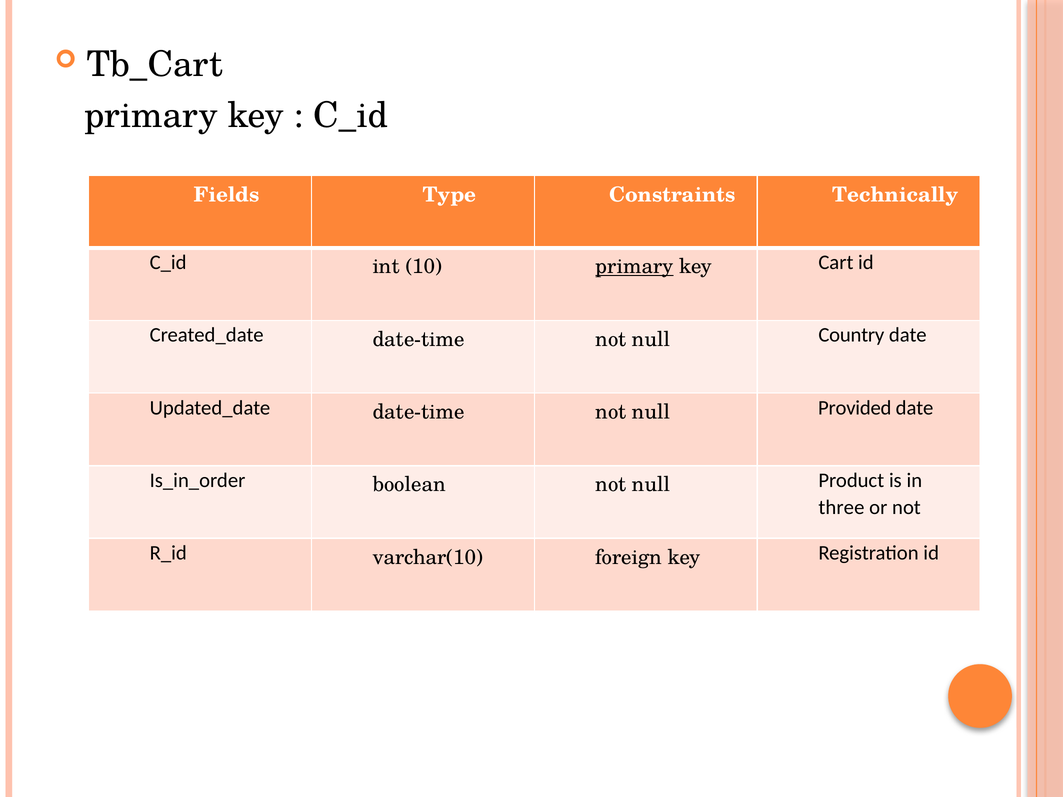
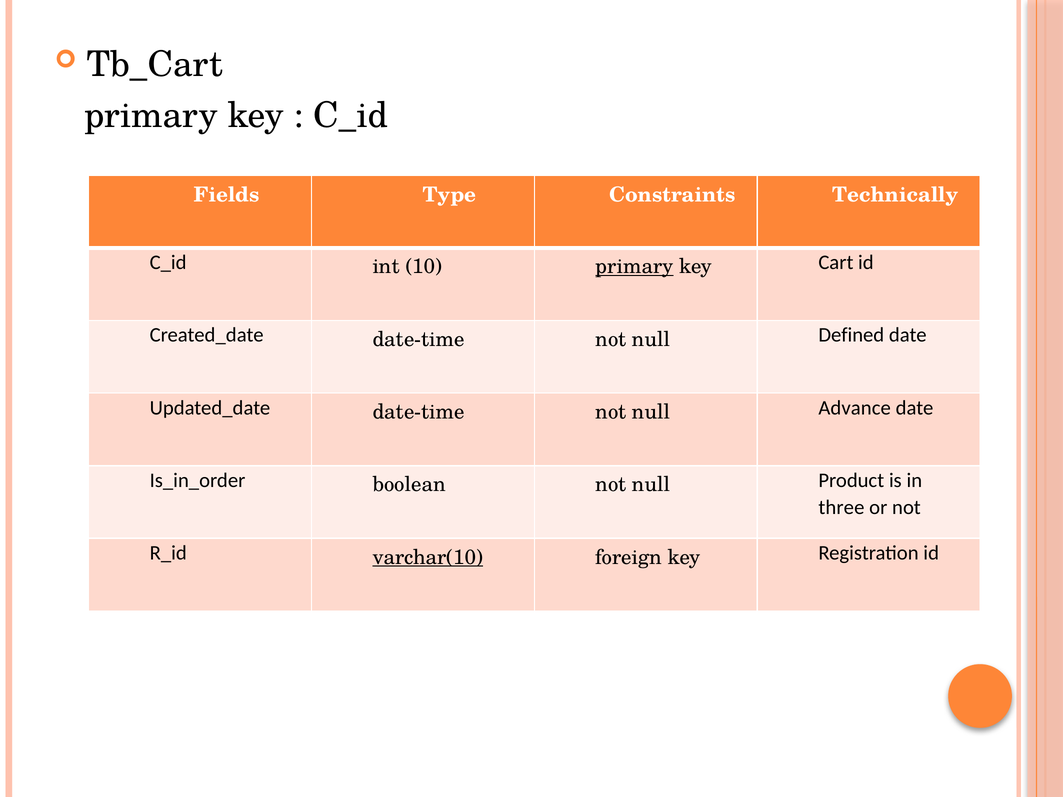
Country: Country -> Defined
Provided: Provided -> Advance
varchar(10 underline: none -> present
